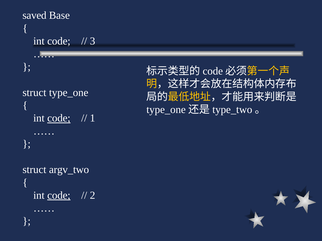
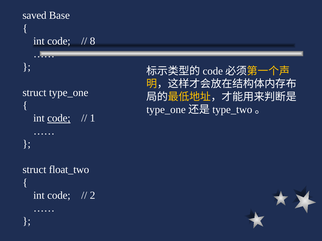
3: 3 -> 8
argv_two: argv_two -> float_two
code at (59, 196) underline: present -> none
